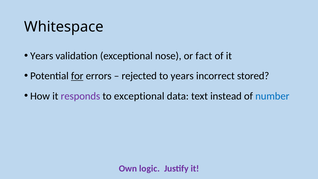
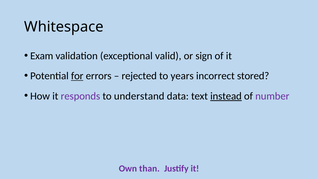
Years at (42, 56): Years -> Exam
nose: nose -> valid
fact: fact -> sign
to exceptional: exceptional -> understand
instead underline: none -> present
number colour: blue -> purple
logic: logic -> than
